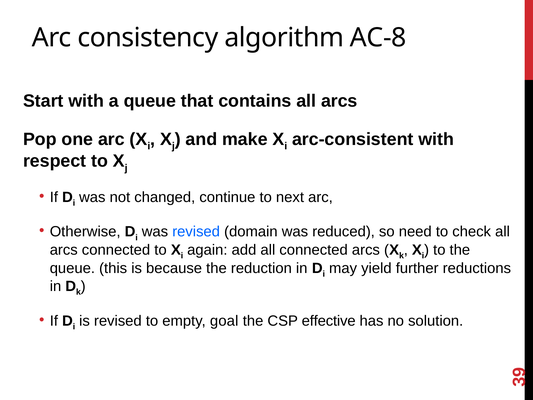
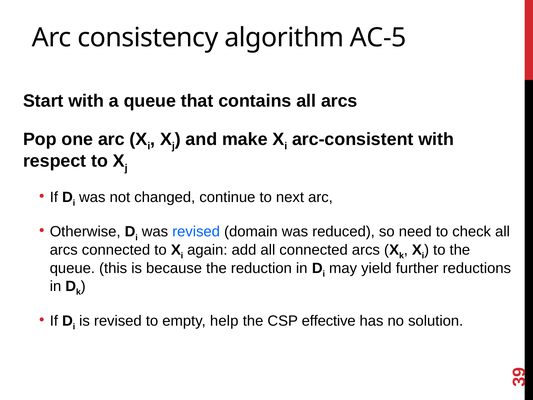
AC-8: AC-8 -> AC-5
goal: goal -> help
